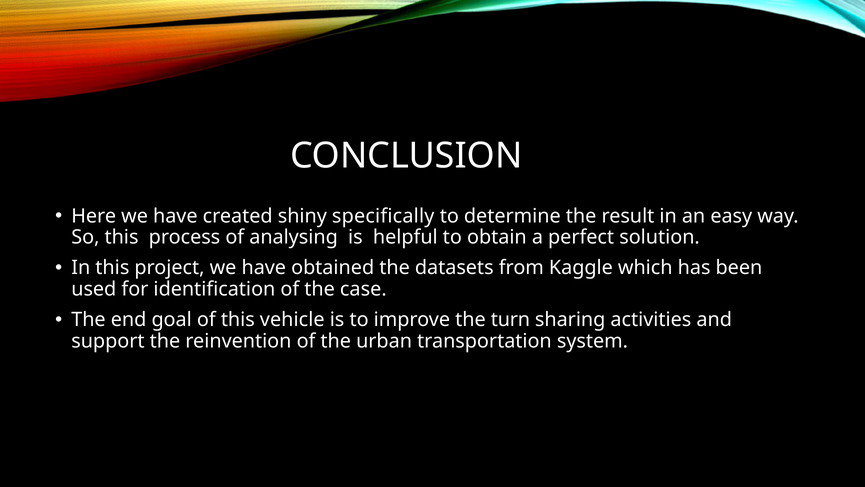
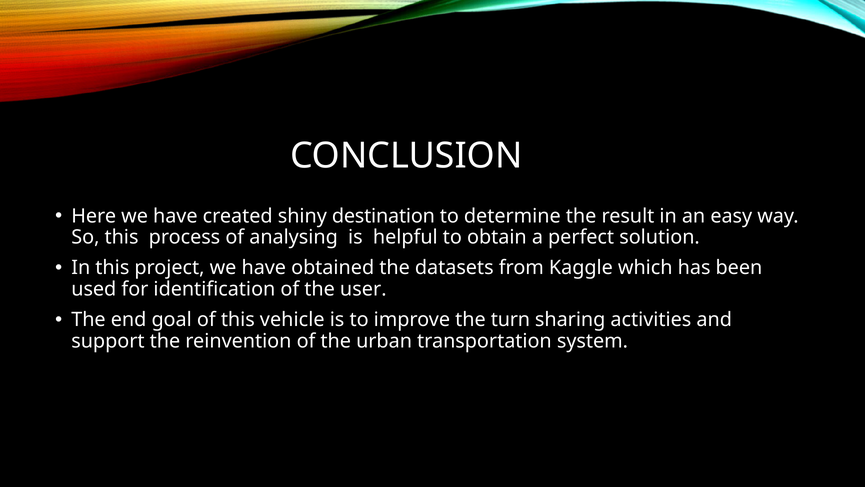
specifically: specifically -> destination
case: case -> user
